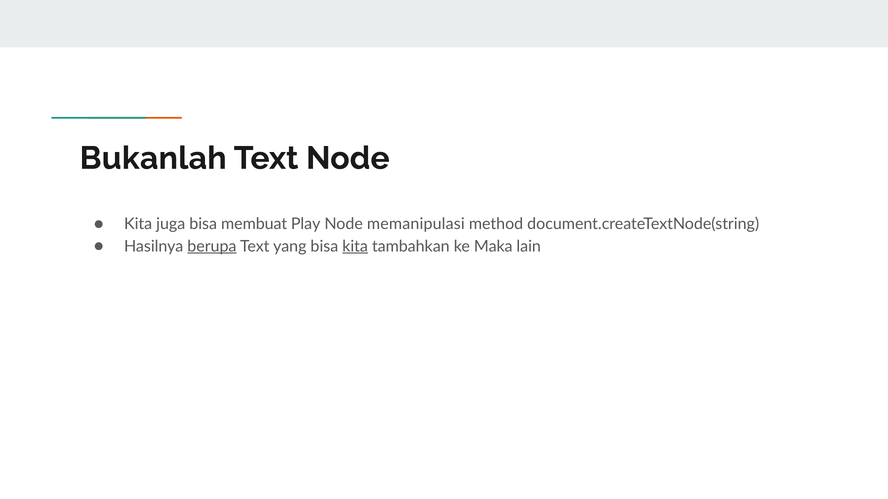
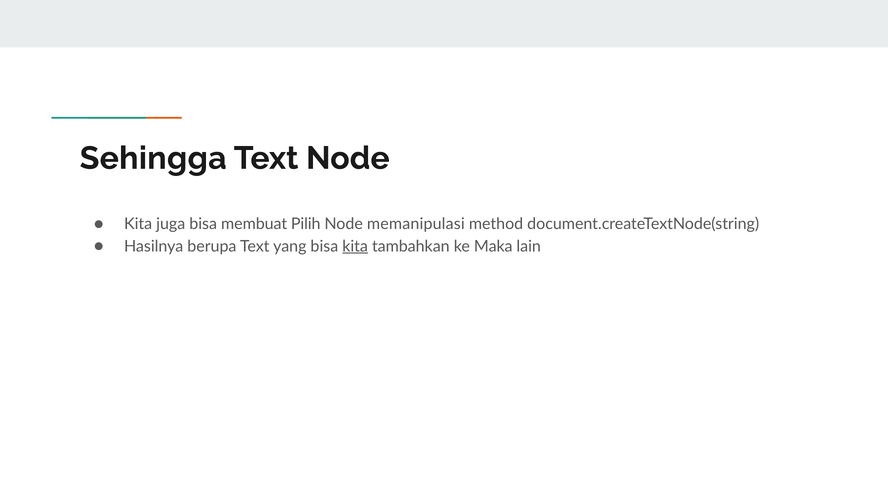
Bukanlah: Bukanlah -> Sehingga
Play: Play -> Pilih
berupa underline: present -> none
